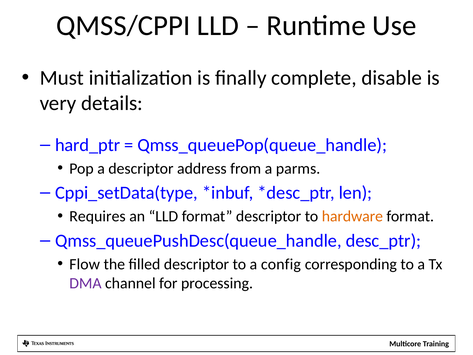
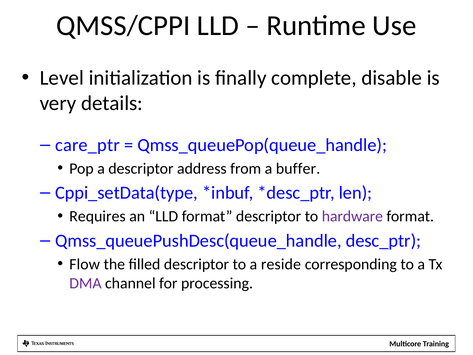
Must: Must -> Level
hard_ptr: hard_ptr -> care_ptr
parms: parms -> buffer
hardware colour: orange -> purple
config: config -> reside
